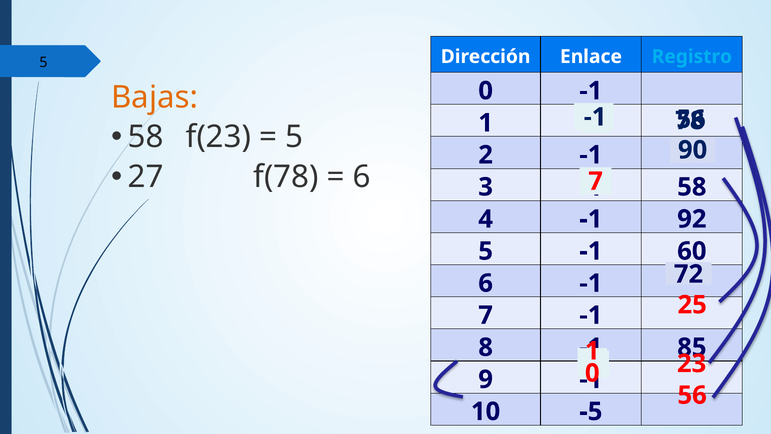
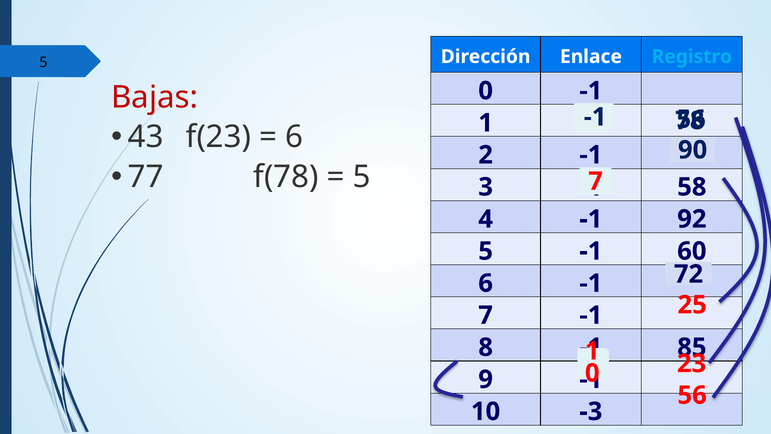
Bajas colour: orange -> red
58 at (146, 137): 58 -> 43
5 at (294, 137): 5 -> 6
27: 27 -> 77
6 at (362, 177): 6 -> 5
-5: -5 -> -3
